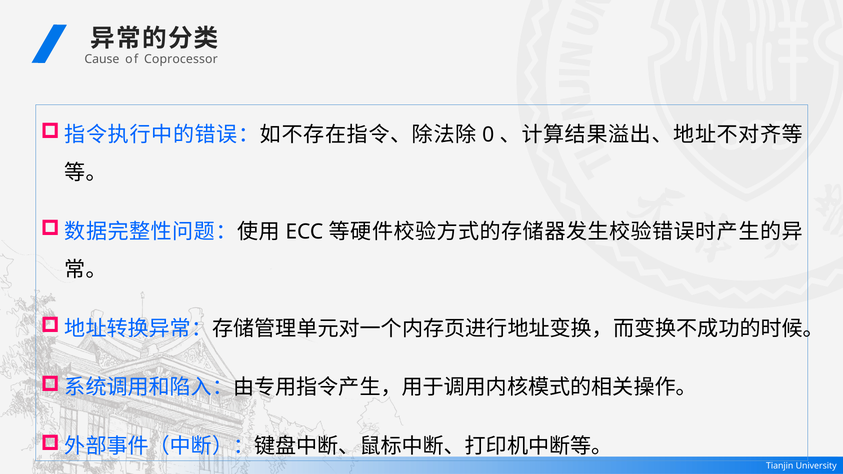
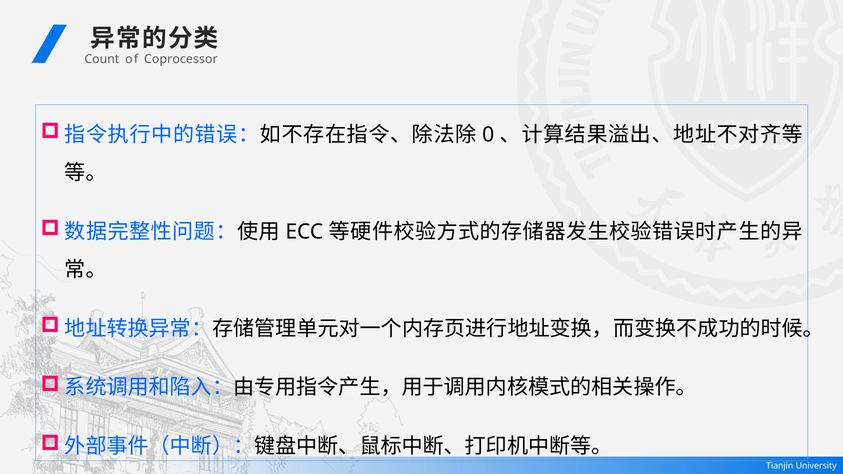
Cause: Cause -> Count
